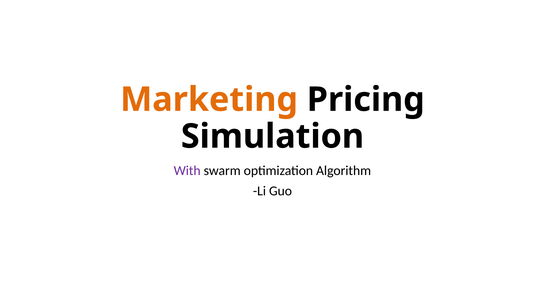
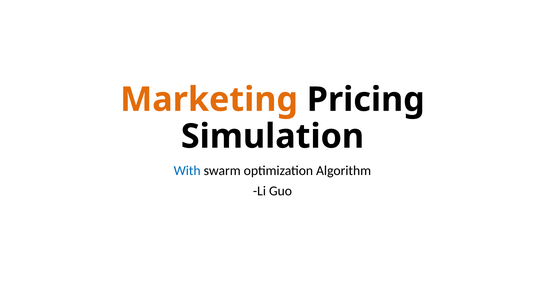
With colour: purple -> blue
